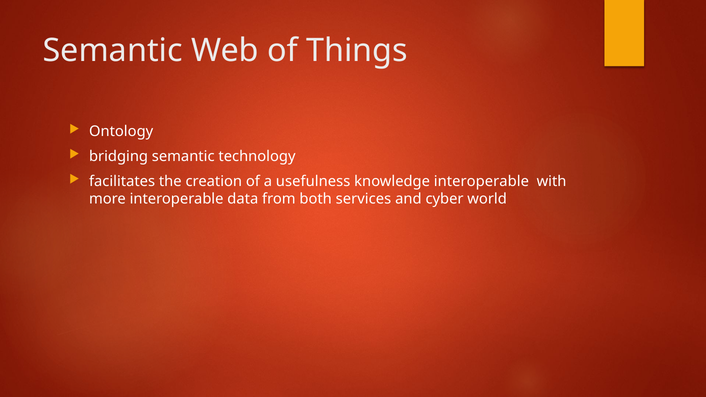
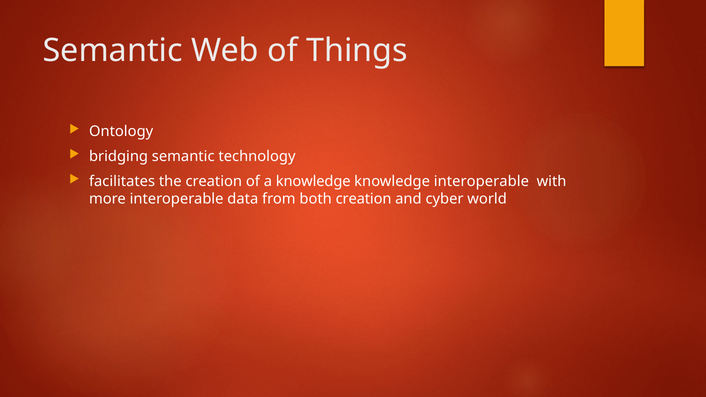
a usefulness: usefulness -> knowledge
both services: services -> creation
